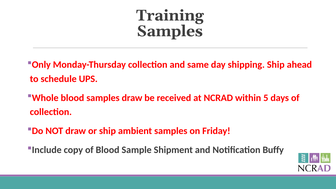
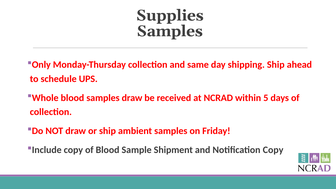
Training: Training -> Supplies
Notification Buffy: Buffy -> Copy
